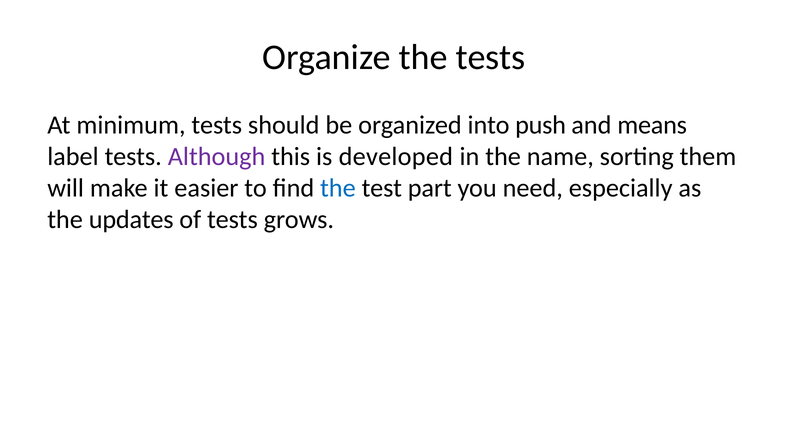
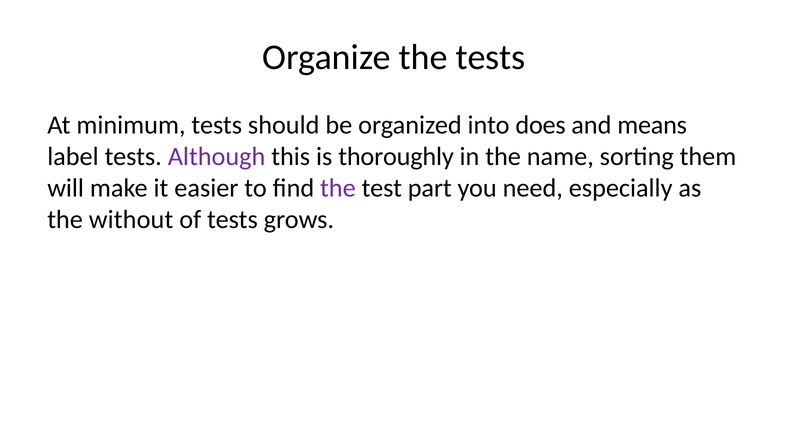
push: push -> does
developed: developed -> thoroughly
the at (338, 188) colour: blue -> purple
updates: updates -> without
